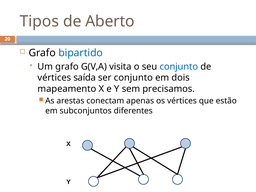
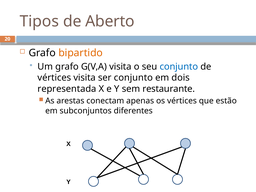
bipartido colour: blue -> orange
vértices saída: saída -> visita
mapeamento: mapeamento -> representada
precisamos: precisamos -> restaurante
